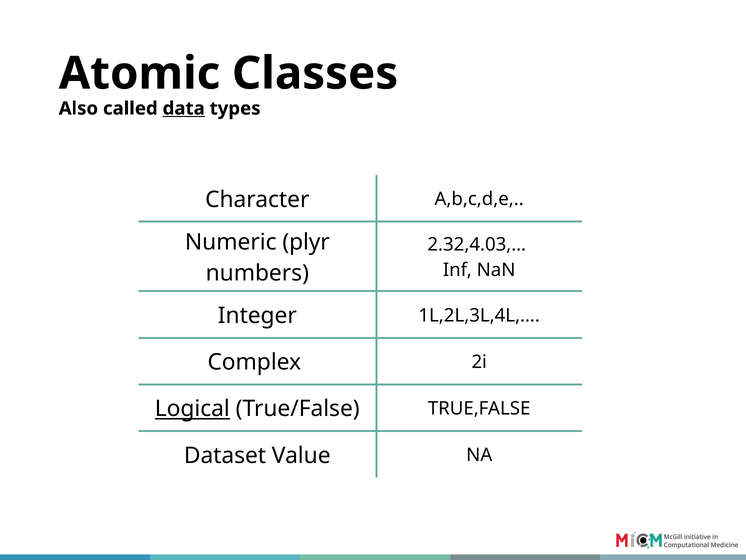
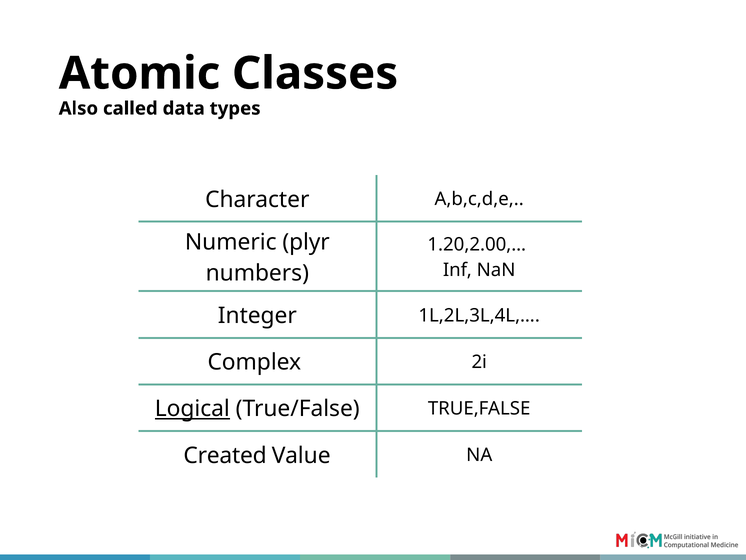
data underline: present -> none
2.32,4.03,…: 2.32,4.03,… -> 1.20,2.00,…
Dataset: Dataset -> Created
